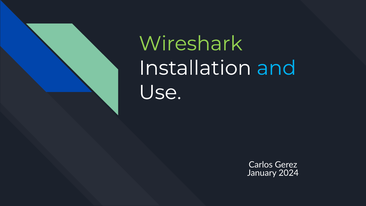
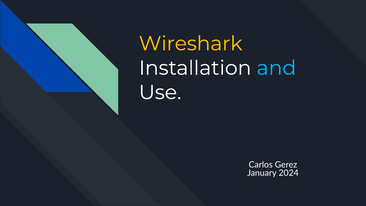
Wireshark colour: light green -> yellow
